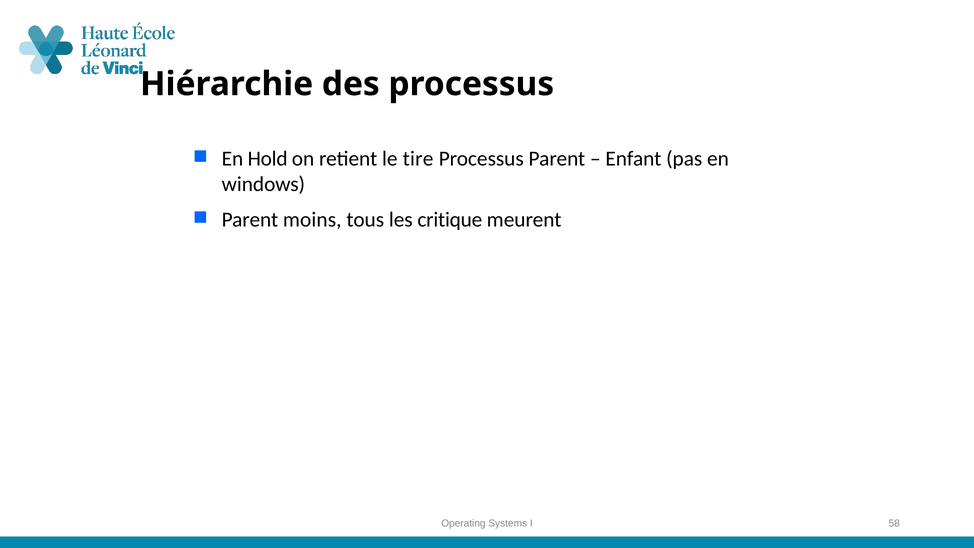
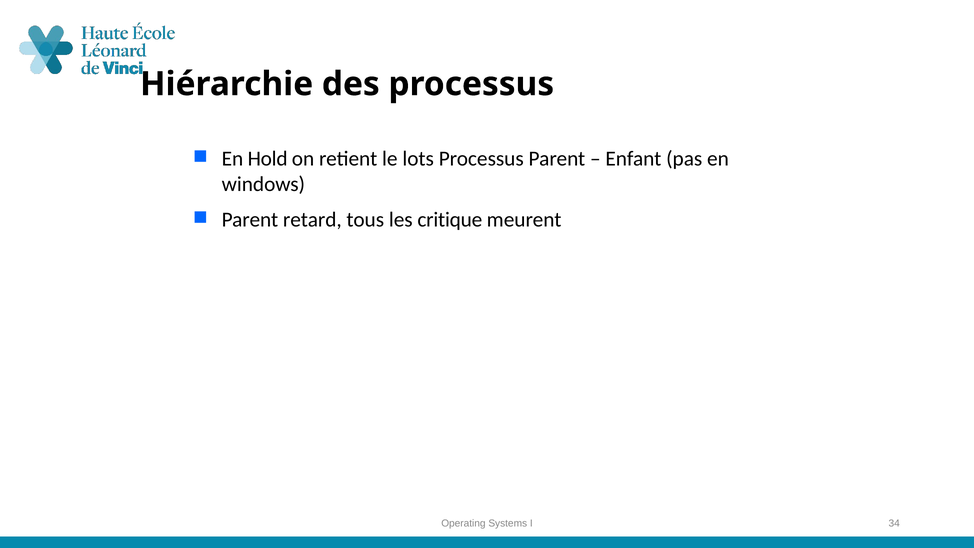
tire: tire -> lots
moins: moins -> retard
58: 58 -> 34
